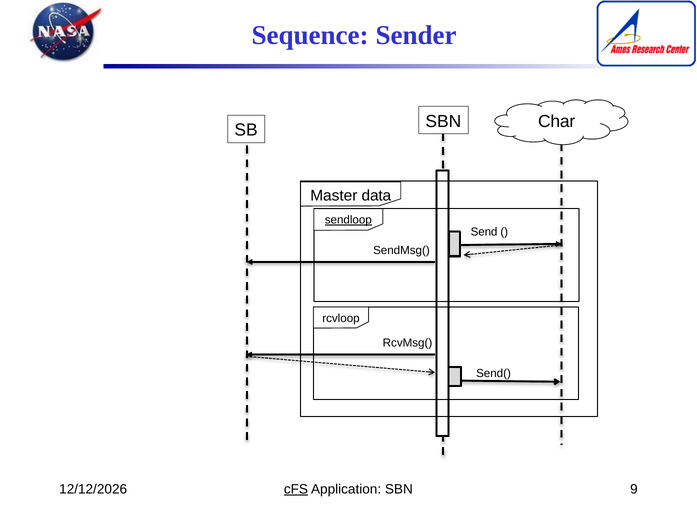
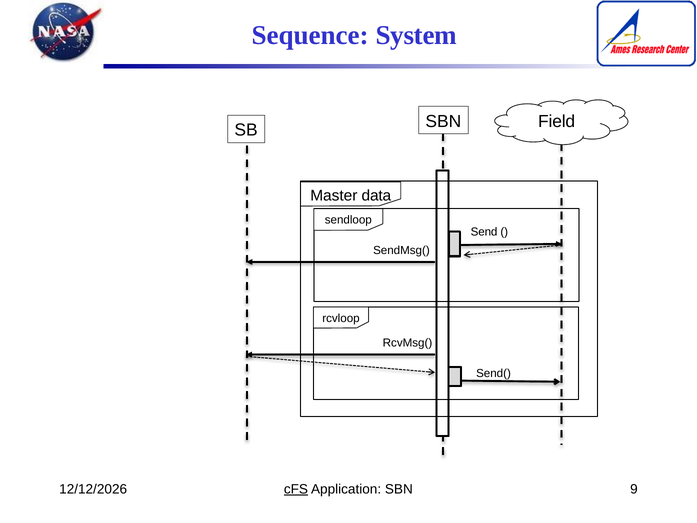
Sender: Sender -> System
Char: Char -> Field
sendloop underline: present -> none
